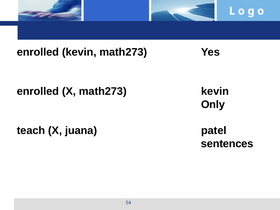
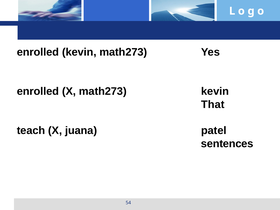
Only: Only -> That
